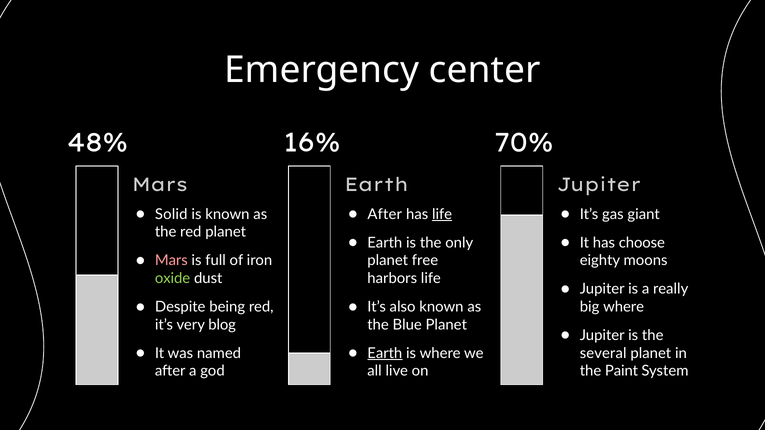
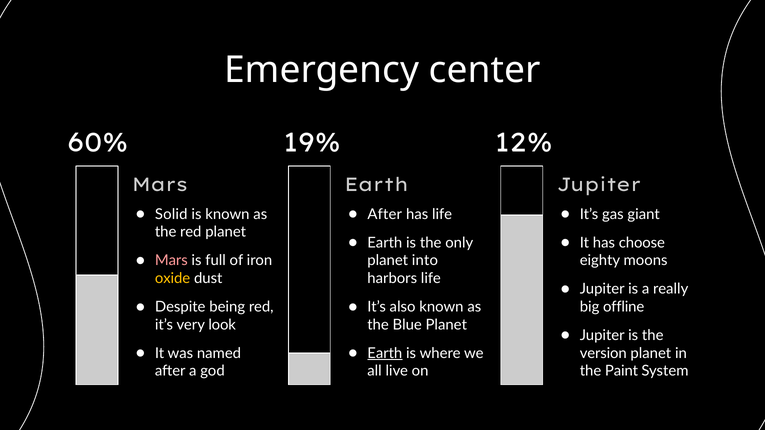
48%: 48% -> 60%
16%: 16% -> 19%
70%: 70% -> 12%
life at (442, 214) underline: present -> none
free: free -> into
oxide colour: light green -> yellow
big where: where -> offline
blog: blog -> look
several: several -> version
